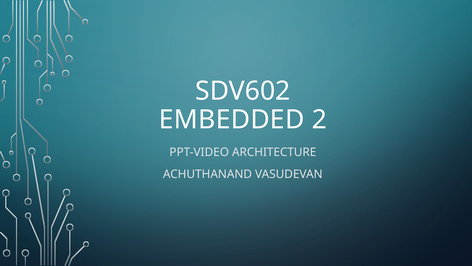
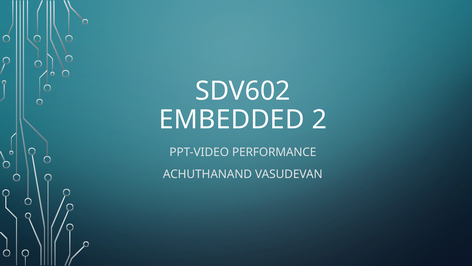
ARCHITECTURE: ARCHITECTURE -> PERFORMANCE
